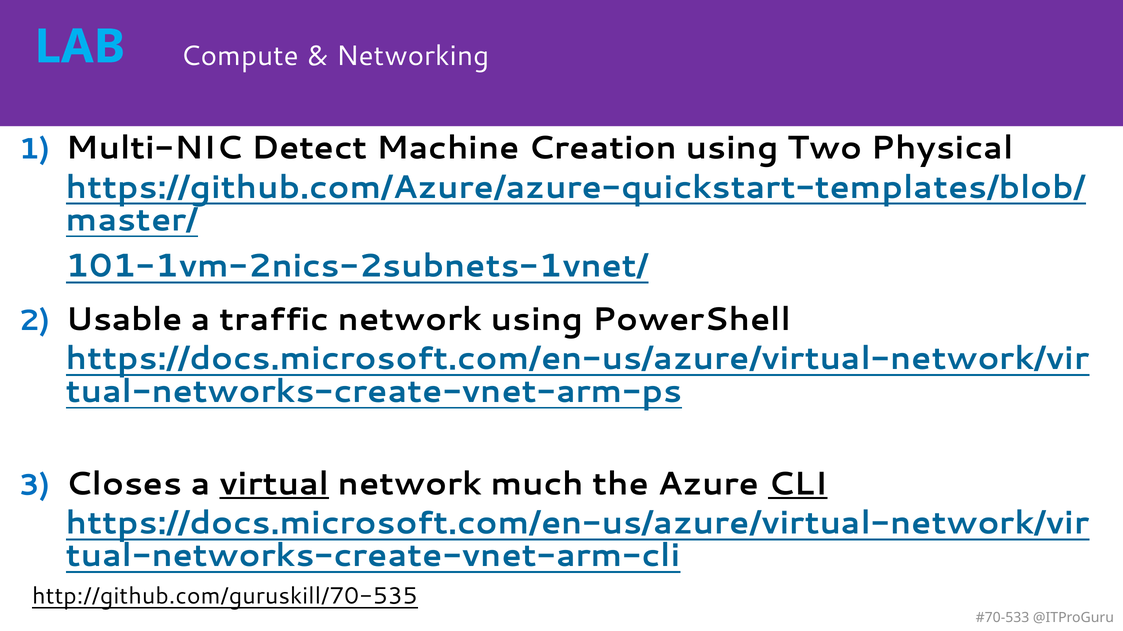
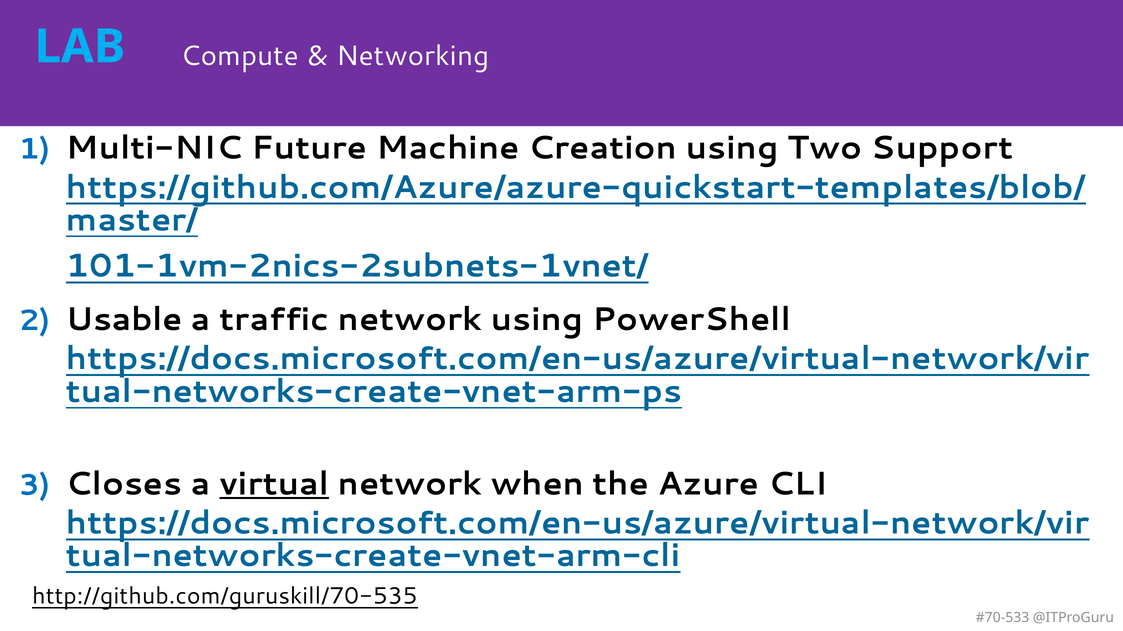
Detect: Detect -> Future
Physical: Physical -> Support
much: much -> when
CLI underline: present -> none
